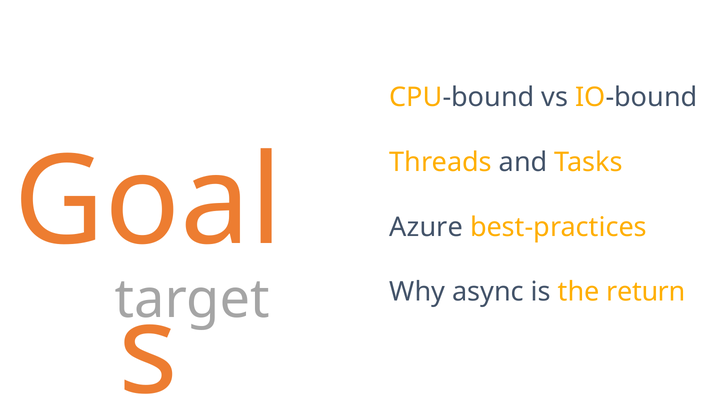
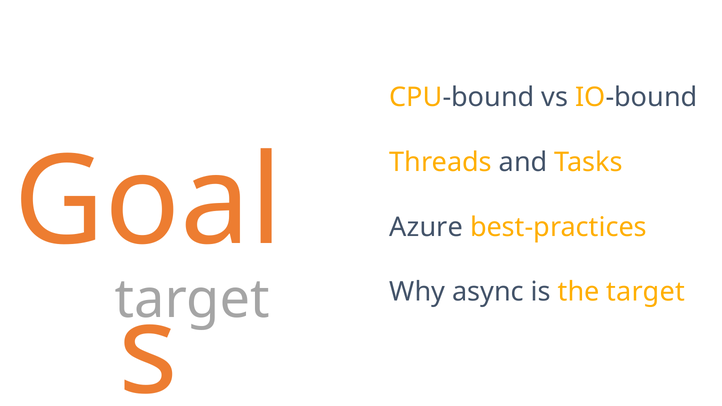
the return: return -> target
